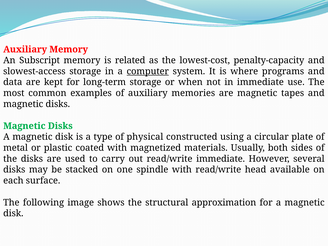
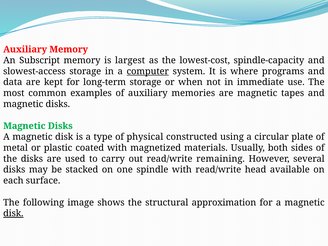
related: related -> largest
penalty-capacity: penalty-capacity -> spindle-capacity
read/write immediate: immediate -> remaining
disk at (13, 213) underline: none -> present
